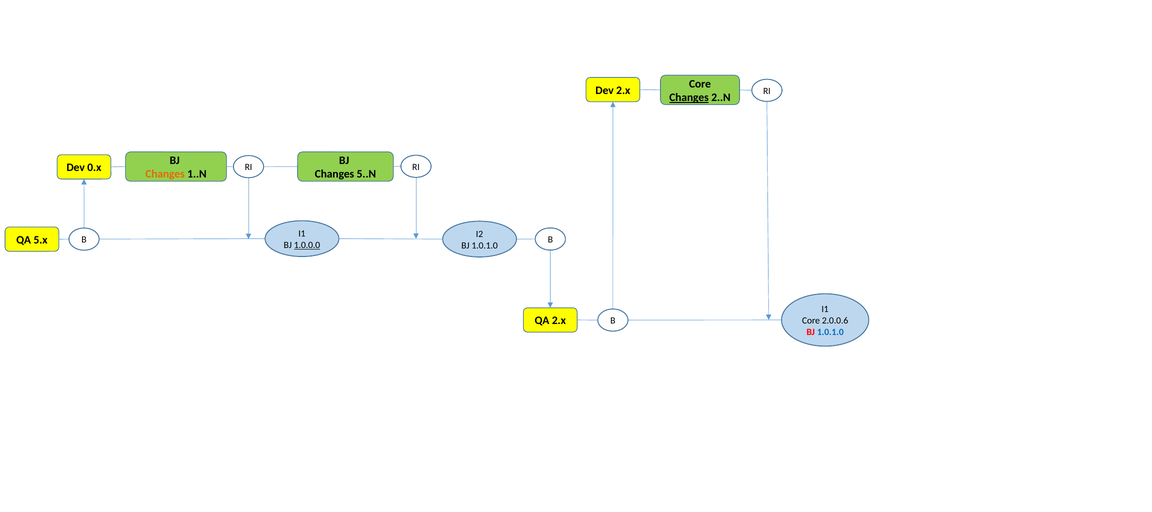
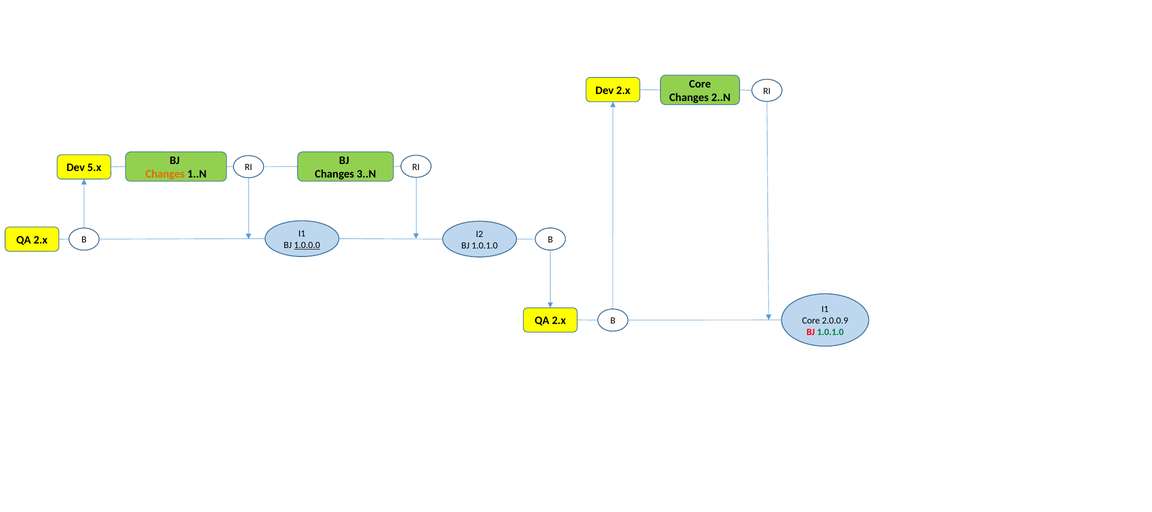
Changes at (689, 98) underline: present -> none
0.x: 0.x -> 5.x
5..N: 5..N -> 3..N
5.x at (41, 240): 5.x -> 2.x
2.0.0.6: 2.0.0.6 -> 2.0.0.9
1.0.1.0 at (830, 332) colour: blue -> green
